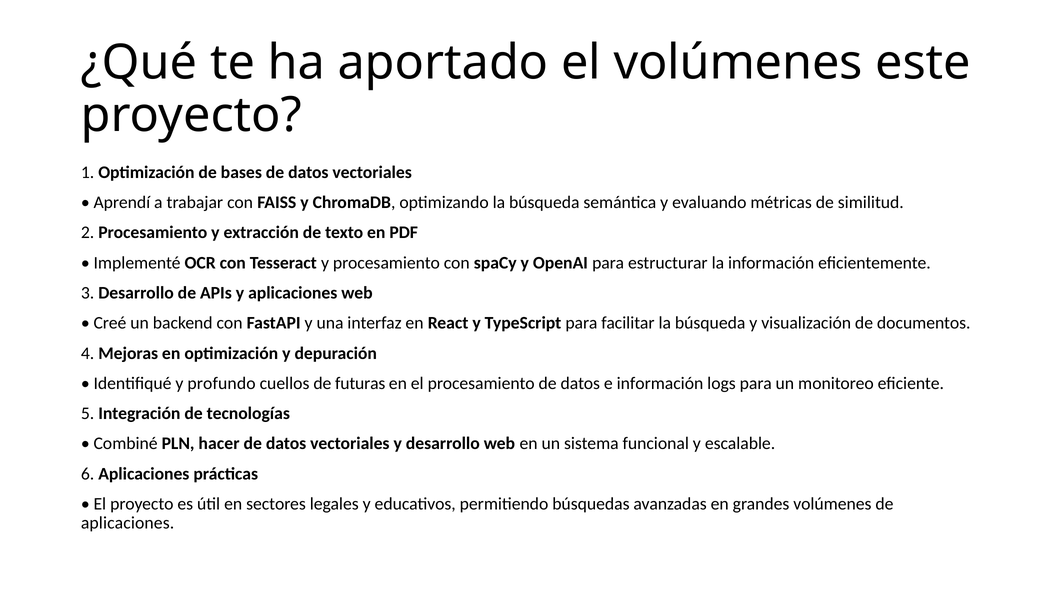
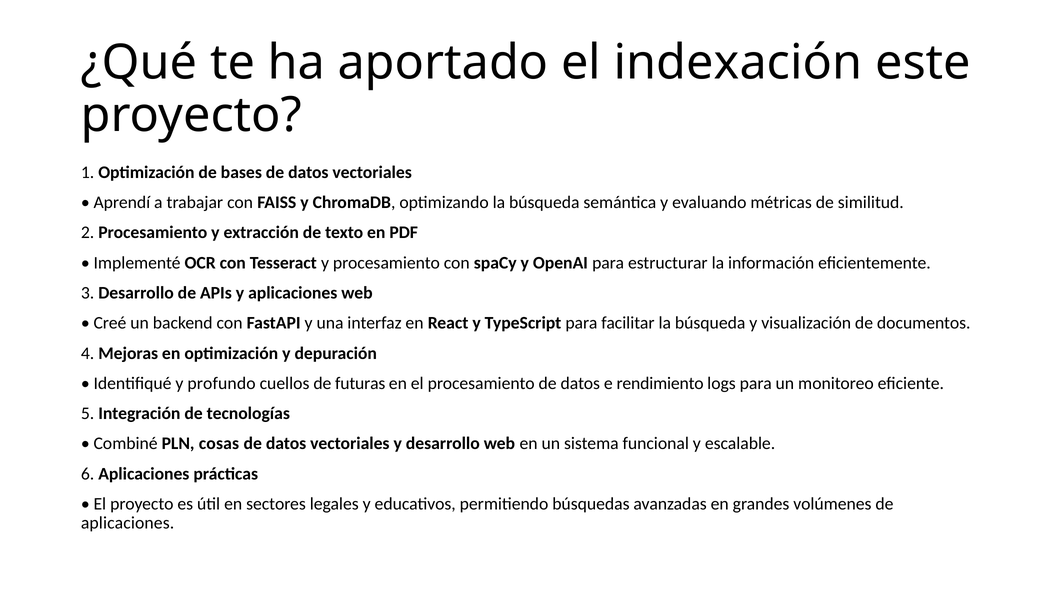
el volúmenes: volúmenes -> indexación
e información: información -> rendimiento
hacer: hacer -> cosas
